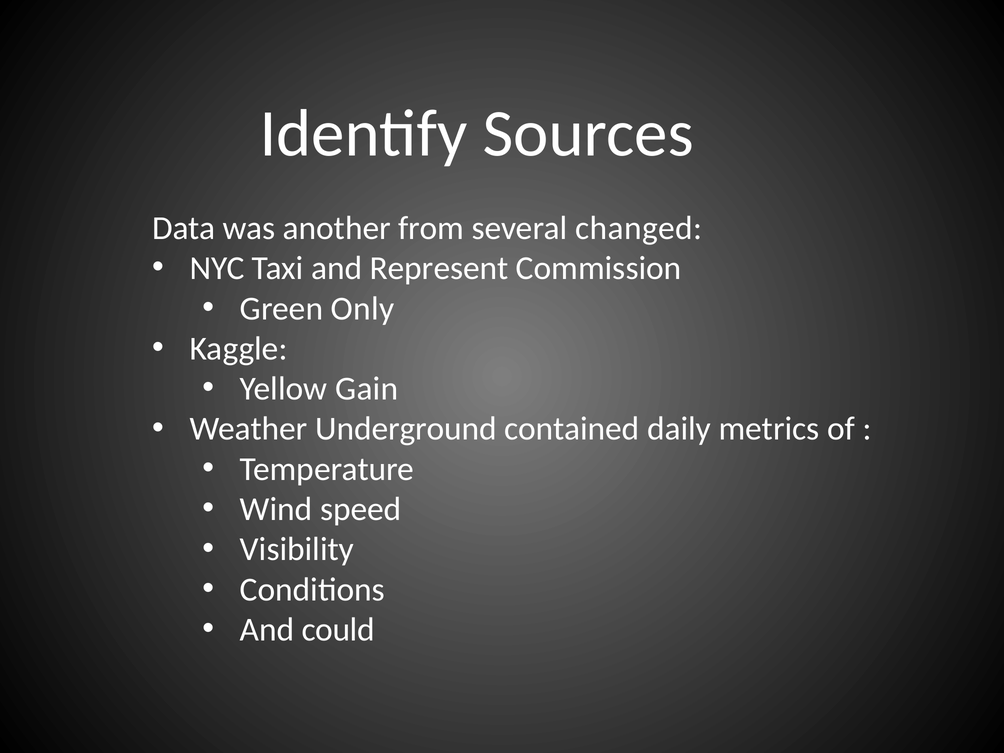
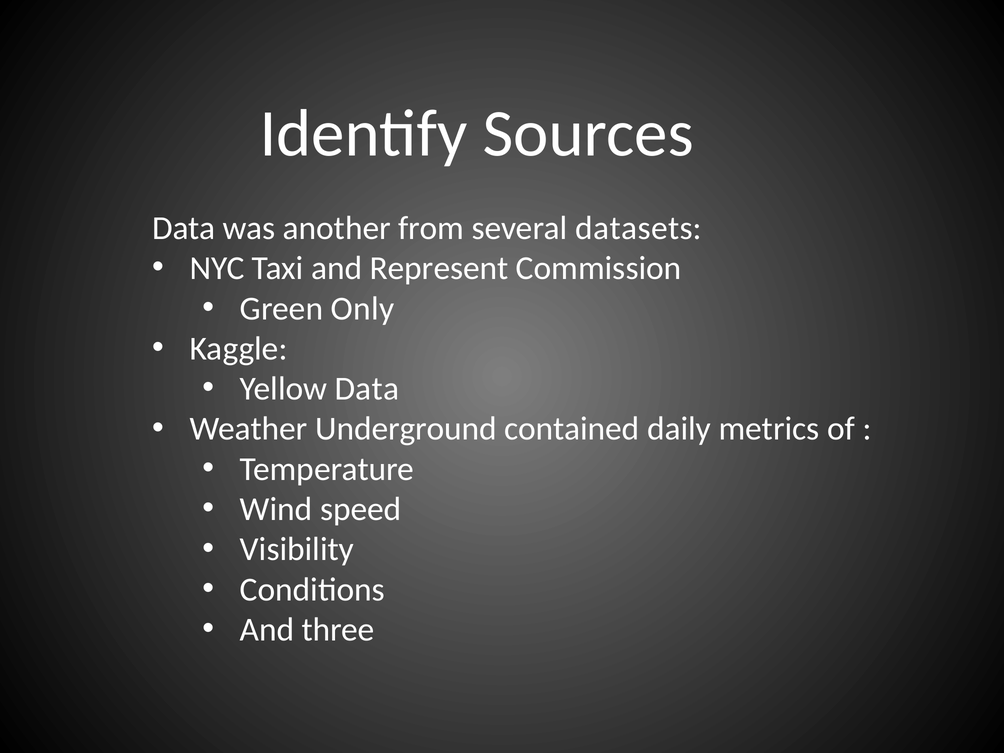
changed: changed -> datasets
Yellow Gain: Gain -> Data
could: could -> three
